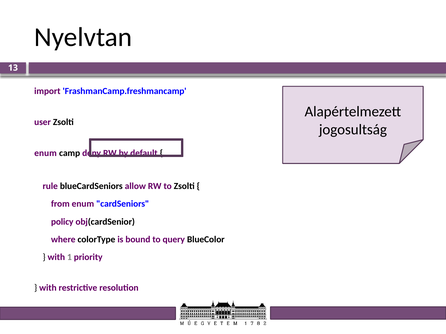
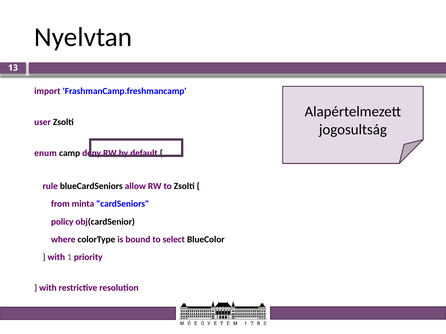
from enum: enum -> minta
query: query -> select
